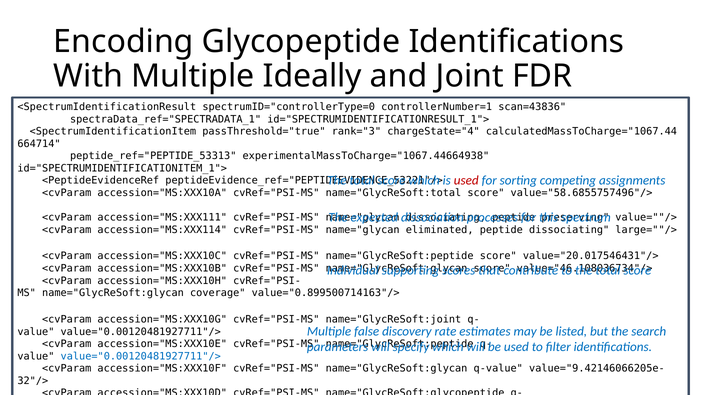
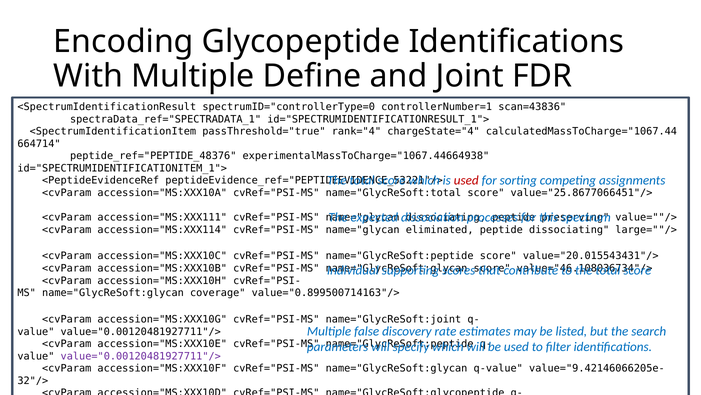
Ideally: Ideally -> Define
rank="3: rank="3 -> rank="4
peptide_ref="PEPTIDE_53313: peptide_ref="PEPTIDE_53313 -> peptide_ref="PEPTIDE_48376
value="58.6855757496"/>: value="58.6855757496"/> -> value="25.8677066451"/>
value="20.017546431"/>: value="20.017546431"/> -> value="20.015543431"/>
value="0.00120481927711"/> at (141, 356) colour: blue -> purple
